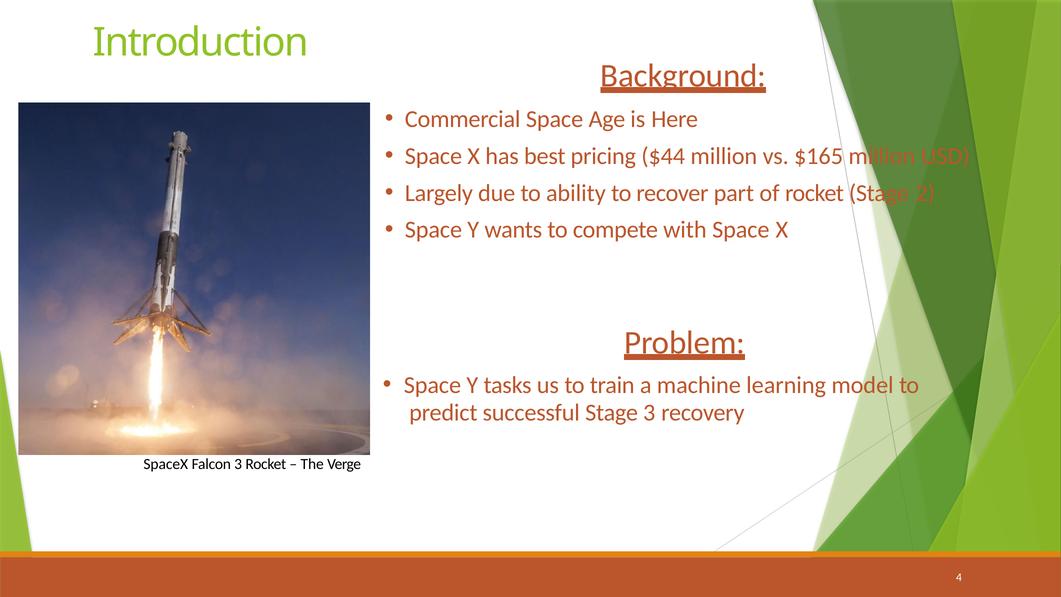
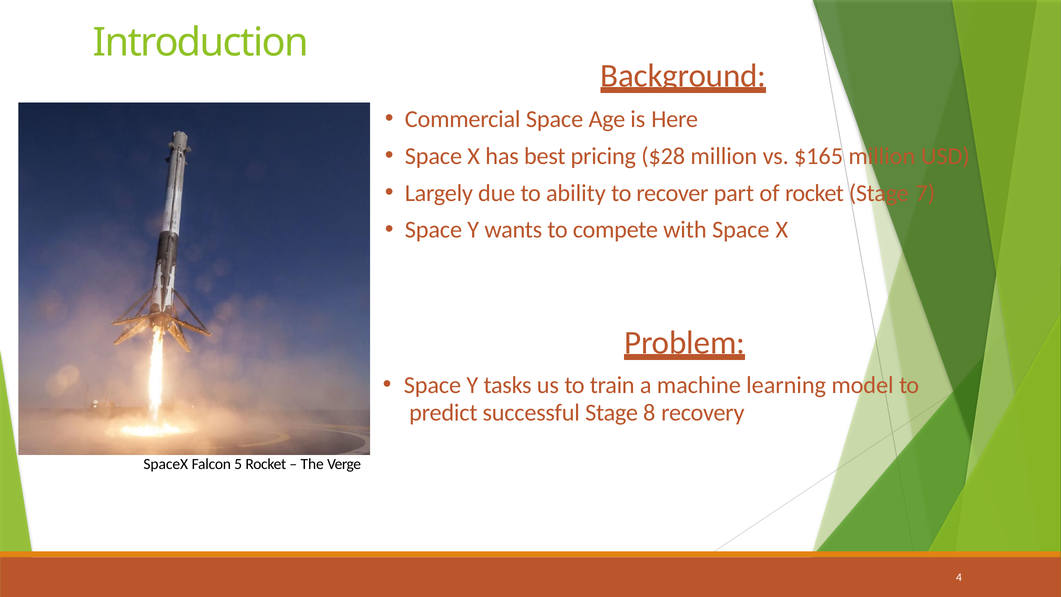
$44: $44 -> $28
2: 2 -> 7
Stage 3: 3 -> 8
Falcon 3: 3 -> 5
